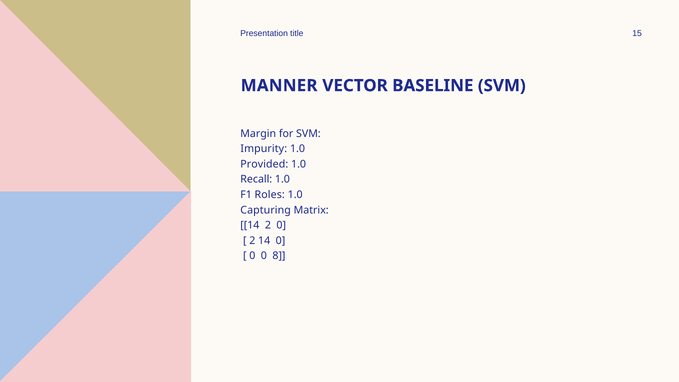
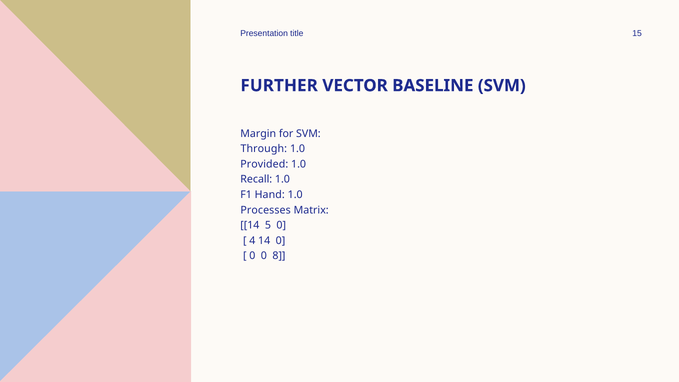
MANNER: MANNER -> FURTHER
Impurity: Impurity -> Through
Roles: Roles -> Hand
Capturing: Capturing -> Processes
14 2: 2 -> 5
2 at (252, 241): 2 -> 4
